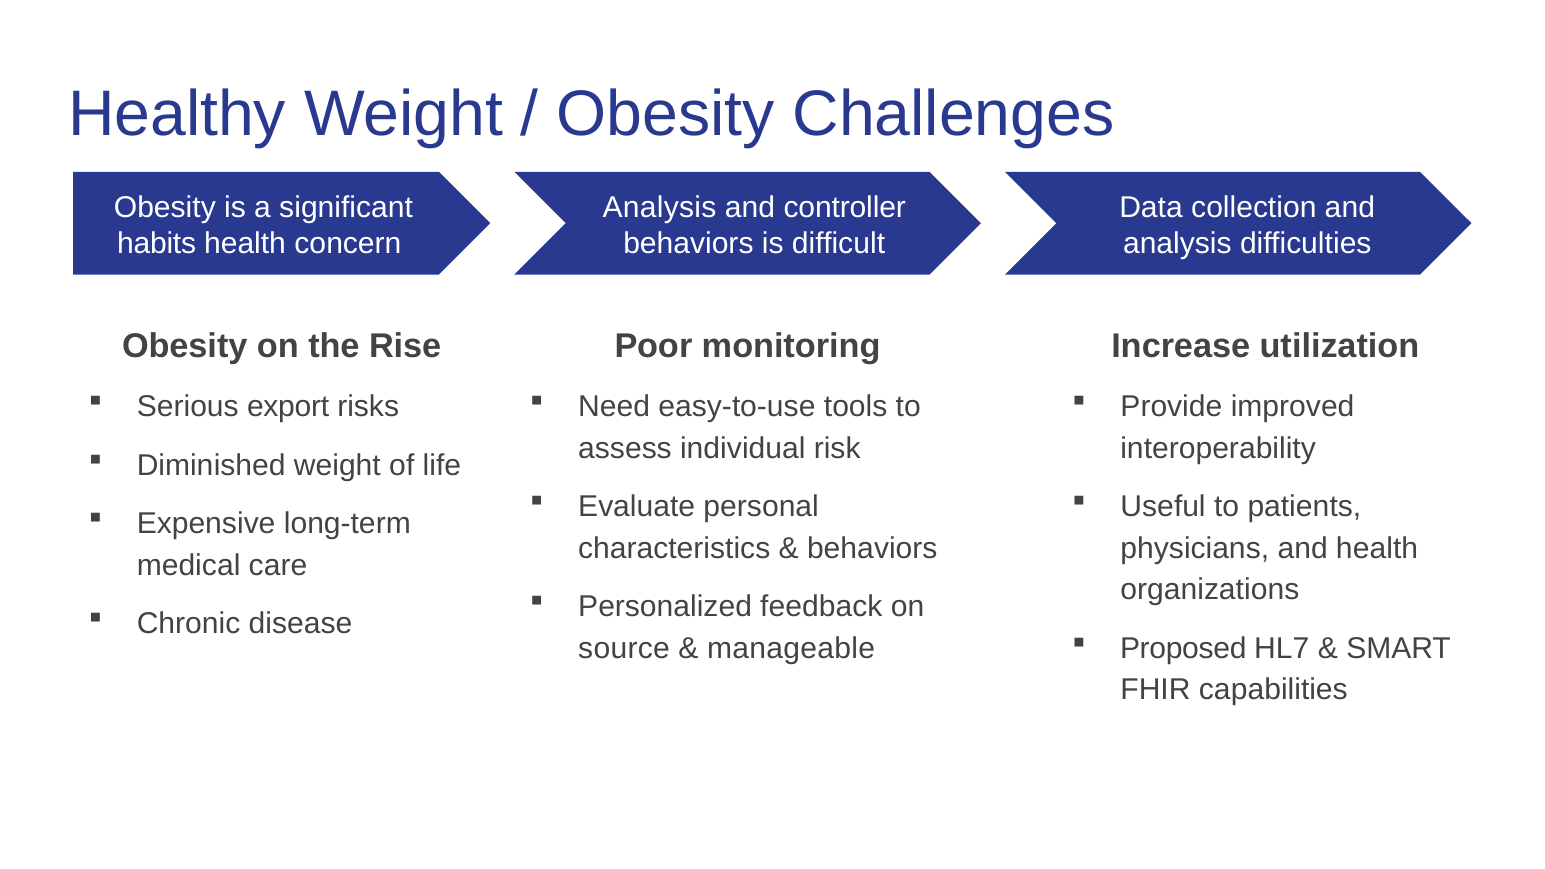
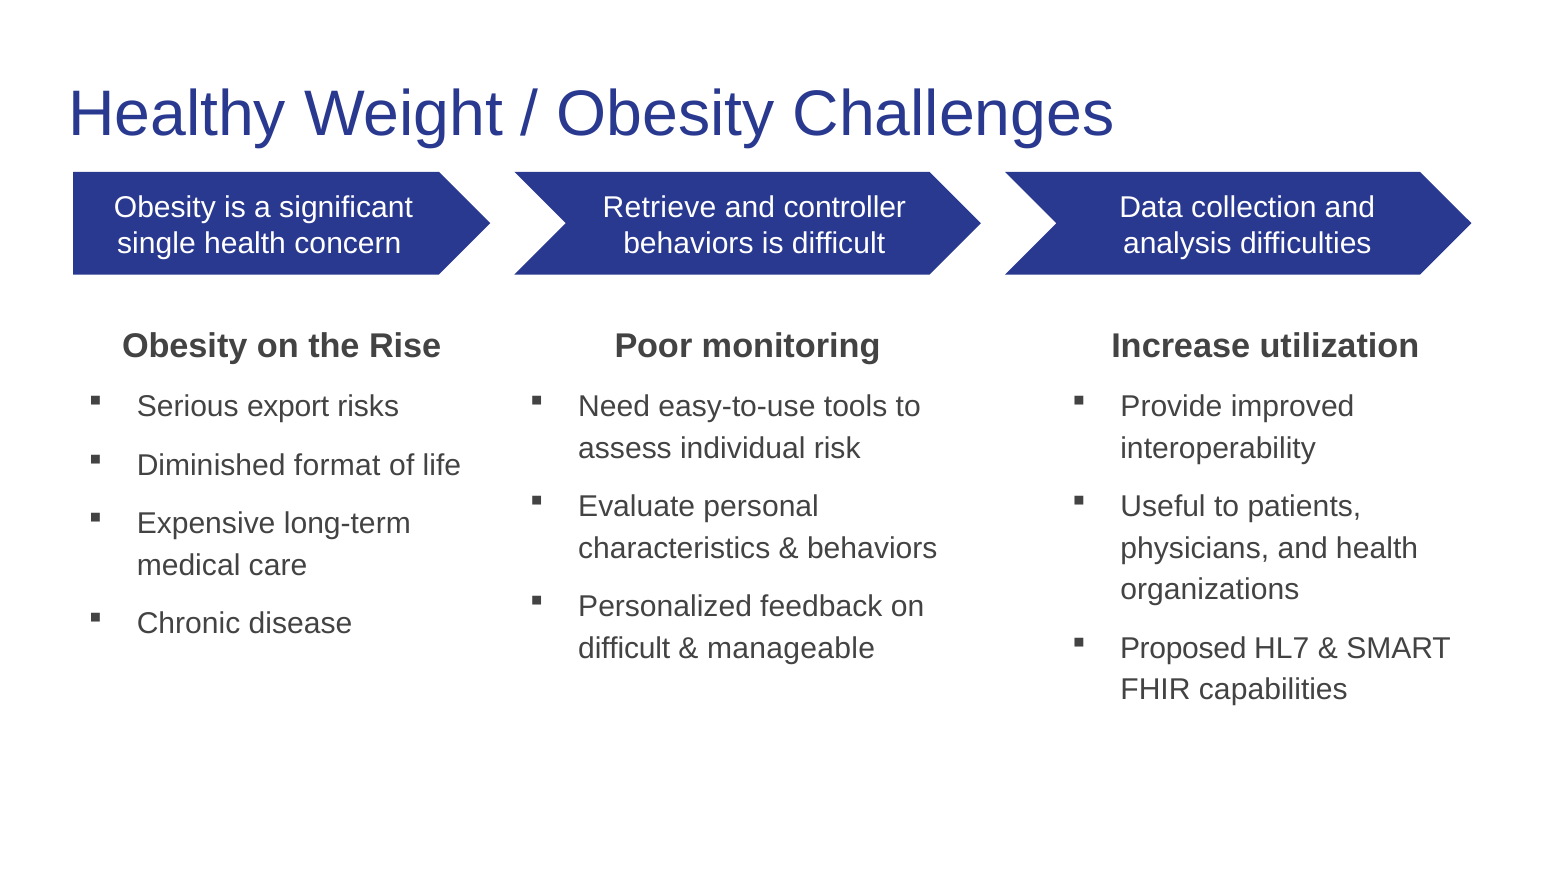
Analysis at (659, 207): Analysis -> Retrieve
habits: habits -> single
Diminished weight: weight -> format
source at (624, 648): source -> difficult
